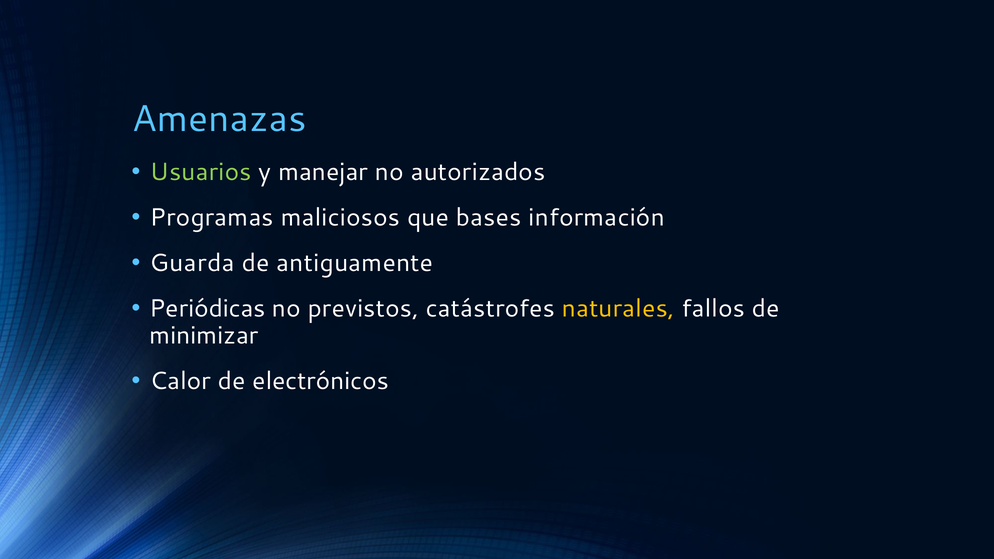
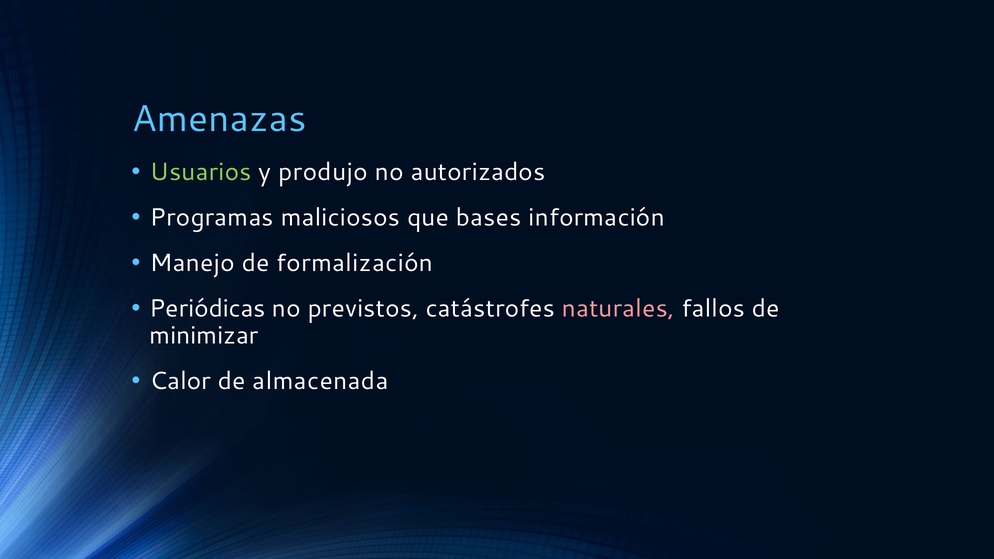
manejar: manejar -> produjo
Guarda: Guarda -> Manejo
antiguamente: antiguamente -> formalización
naturales colour: yellow -> pink
electrónicos: electrónicos -> almacenada
